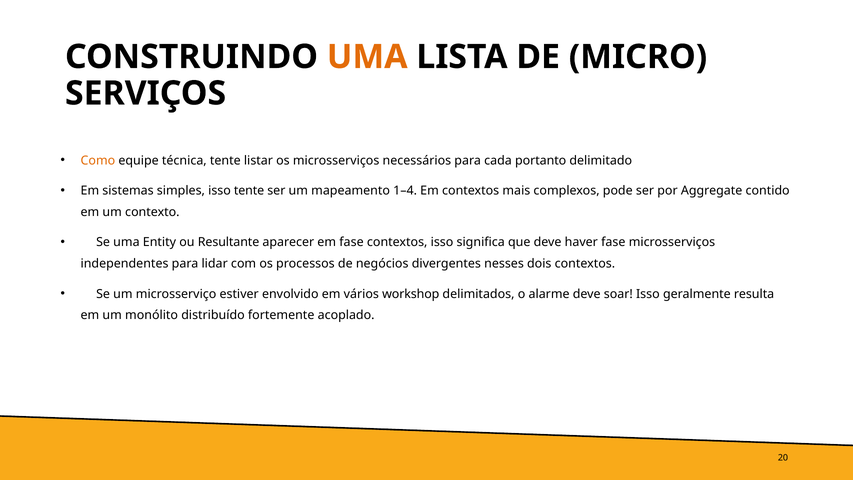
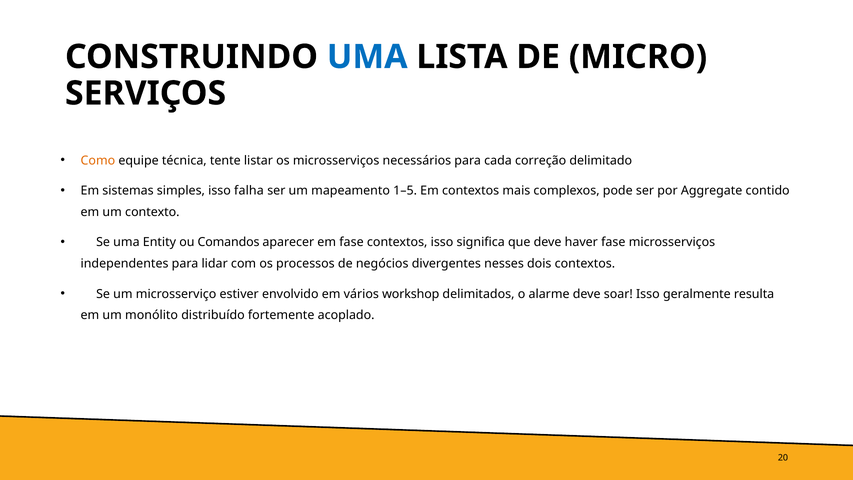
UMA at (367, 57) colour: orange -> blue
portanto: portanto -> correção
isso tente: tente -> falha
1–4: 1–4 -> 1–5
Resultante: Resultante -> Comandos
